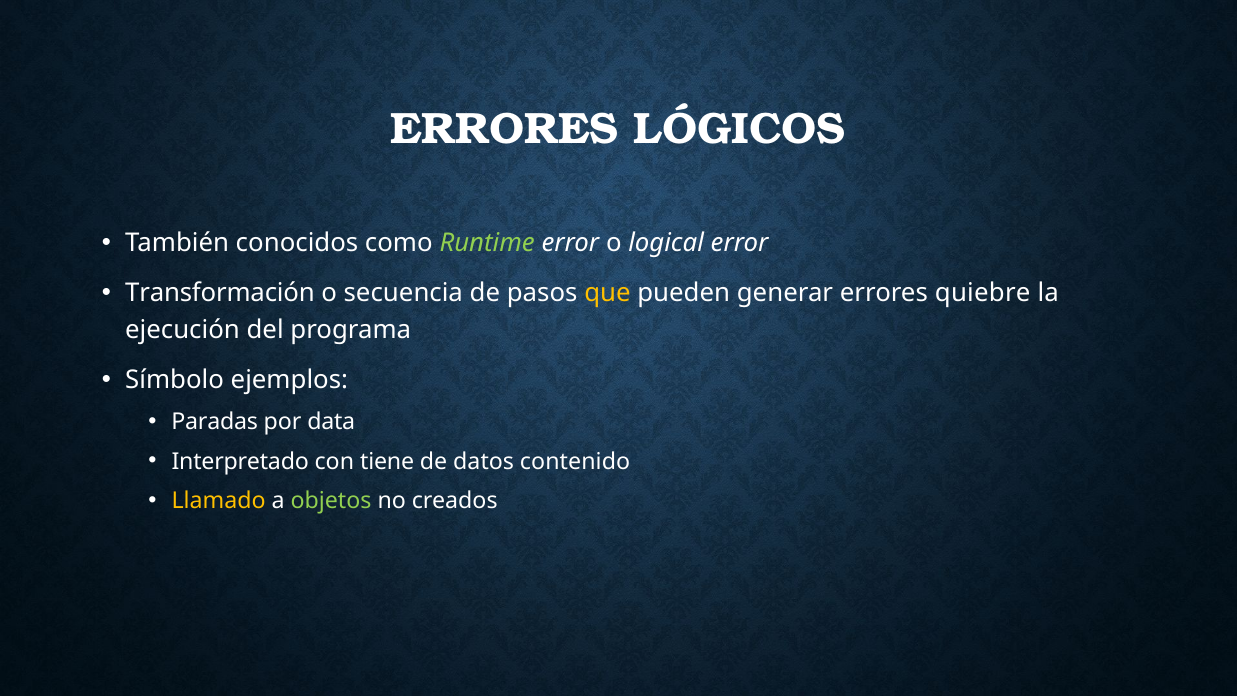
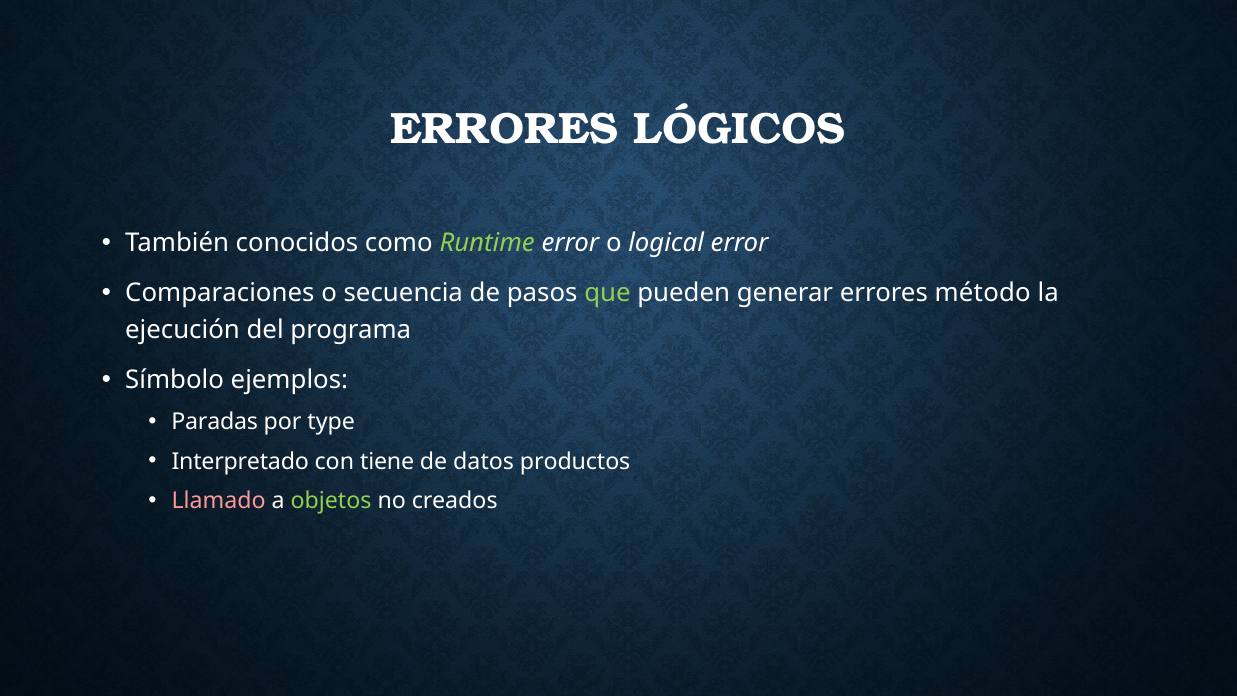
Transformación: Transformación -> Comparaciones
que colour: yellow -> light green
quiebre: quiebre -> método
data: data -> type
contenido: contenido -> productos
Llamado colour: yellow -> pink
